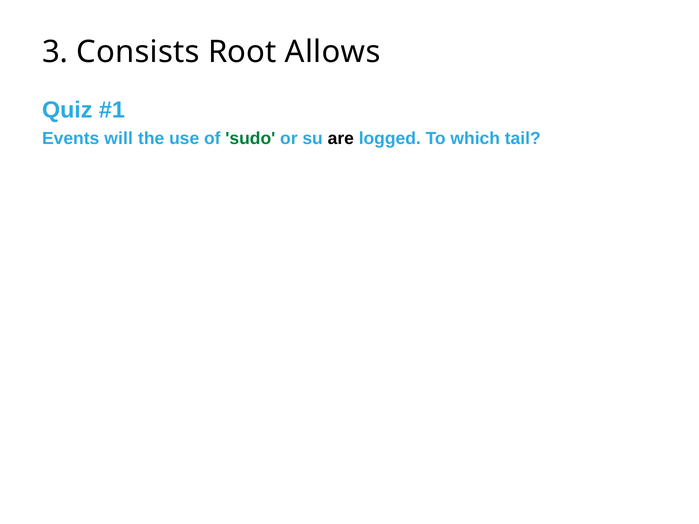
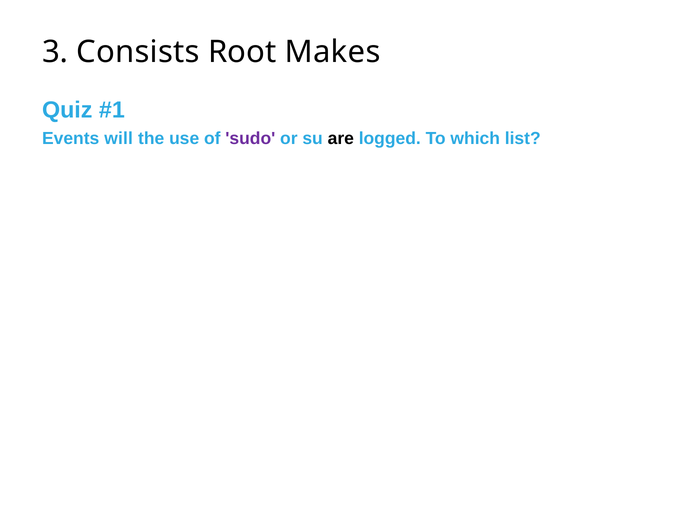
Allows: Allows -> Makes
sudo colour: green -> purple
tail: tail -> list
